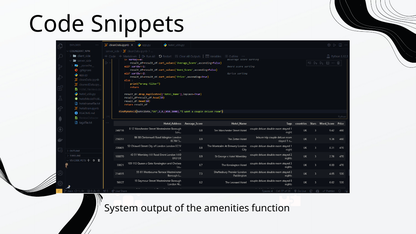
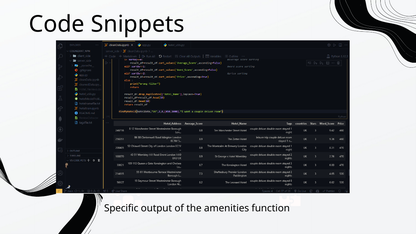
System: System -> Specific
